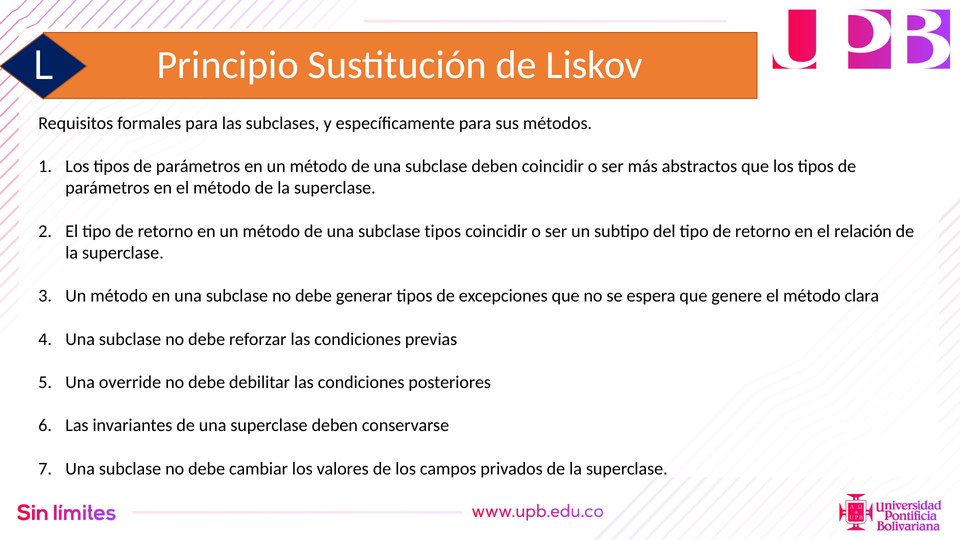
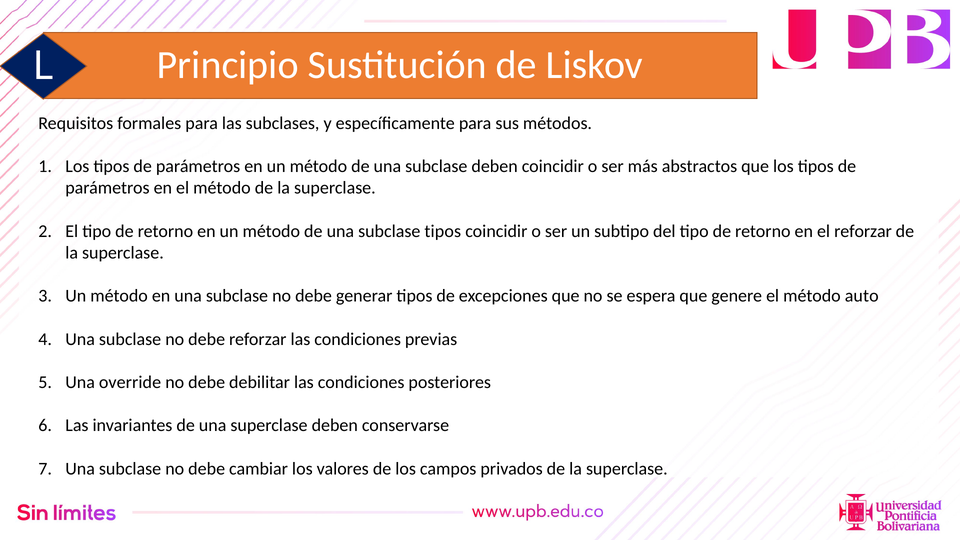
el relación: relación -> reforzar
clara: clara -> auto
